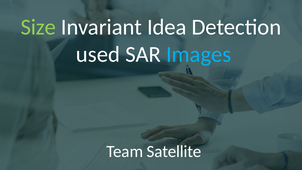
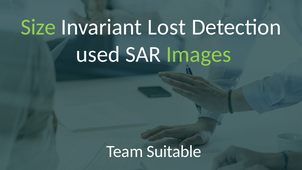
Idea: Idea -> Lost
Images colour: light blue -> light green
Satellite: Satellite -> Suitable
